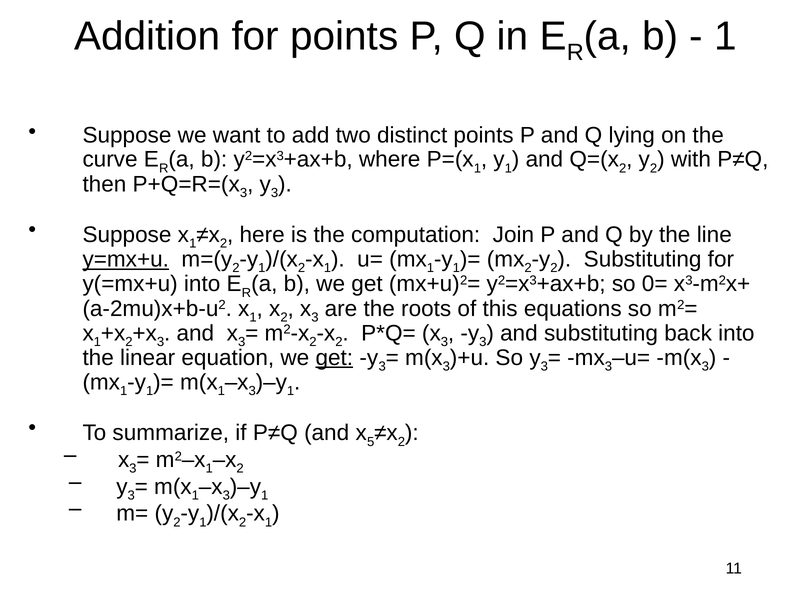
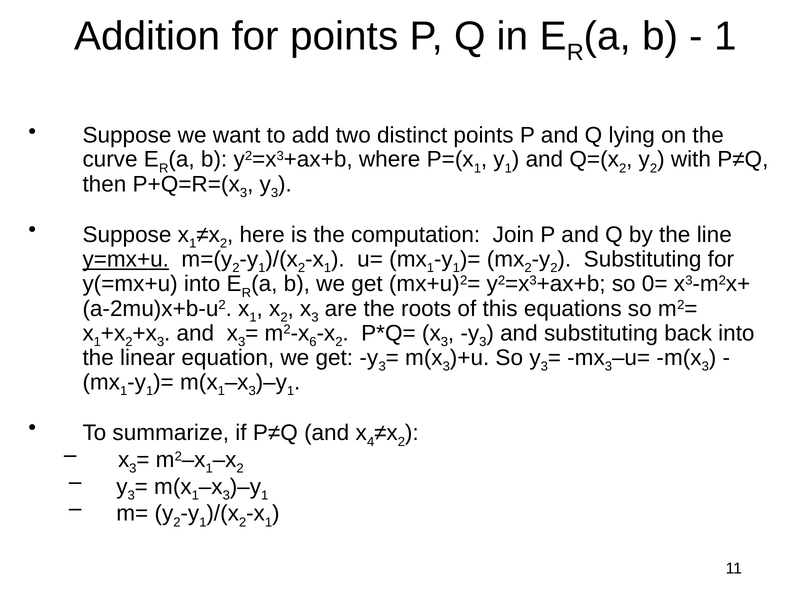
2 at (313, 342): 2 -> 6
get at (334, 358) underline: present -> none
5: 5 -> 4
